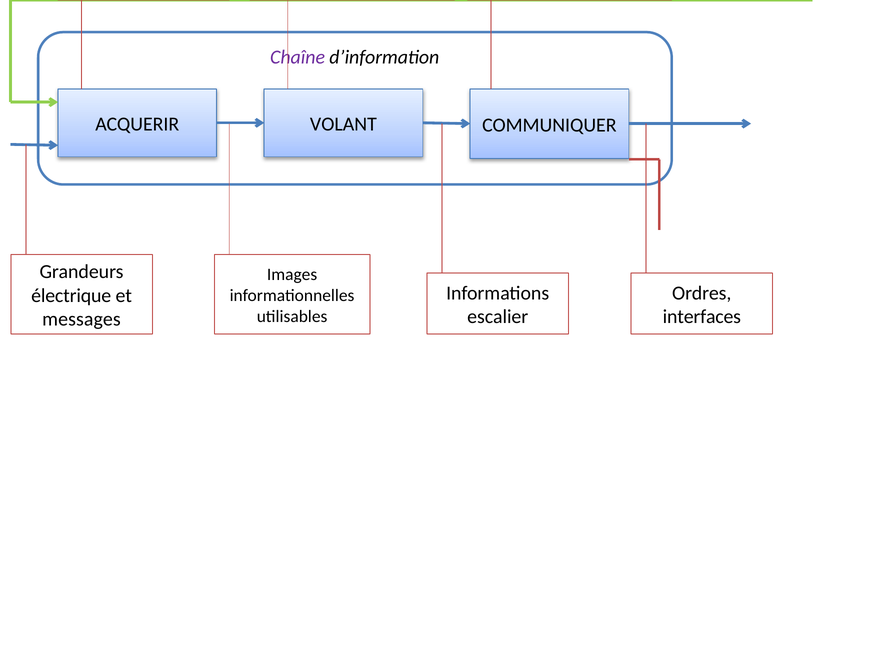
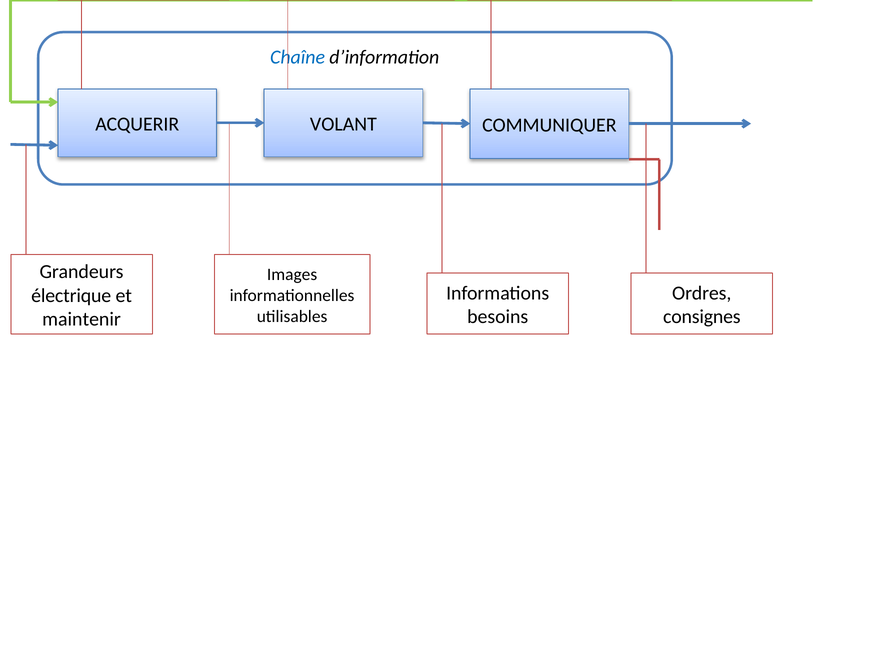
Chaîne colour: purple -> blue
escalier: escalier -> besoins
interfaces at (702, 317): interfaces -> consignes
messages: messages -> maintenir
